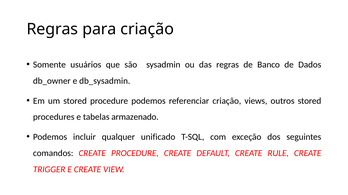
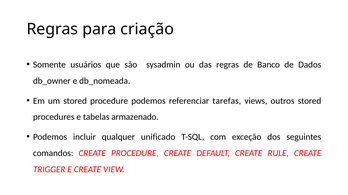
db_sysadmin: db_sysadmin -> db_nomeada
referenciar criação: criação -> tarefas
